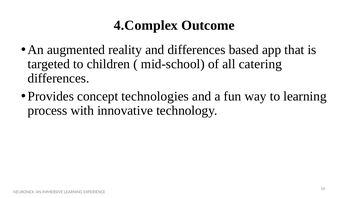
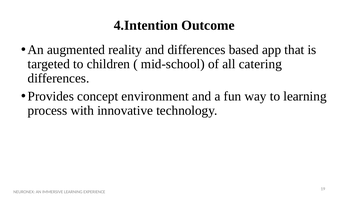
4.Complex: 4.Complex -> 4.Intention
technologies: technologies -> environment
